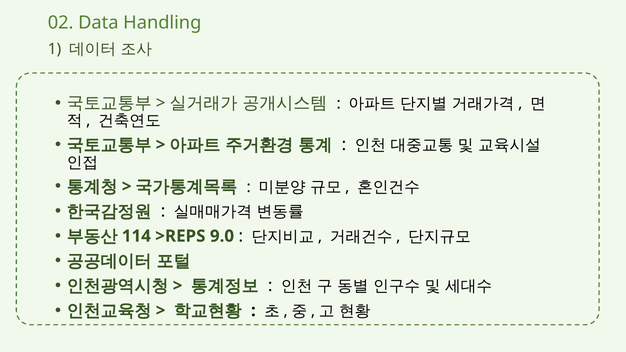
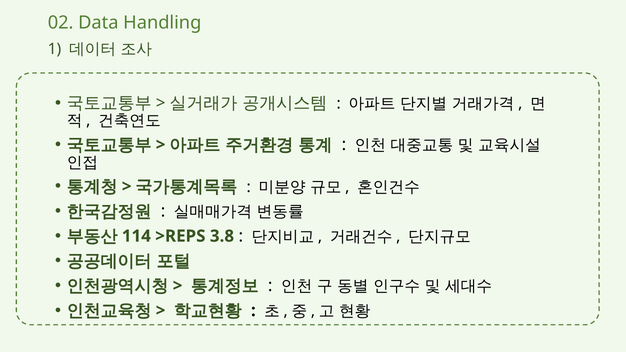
9.0: 9.0 -> 3.8
